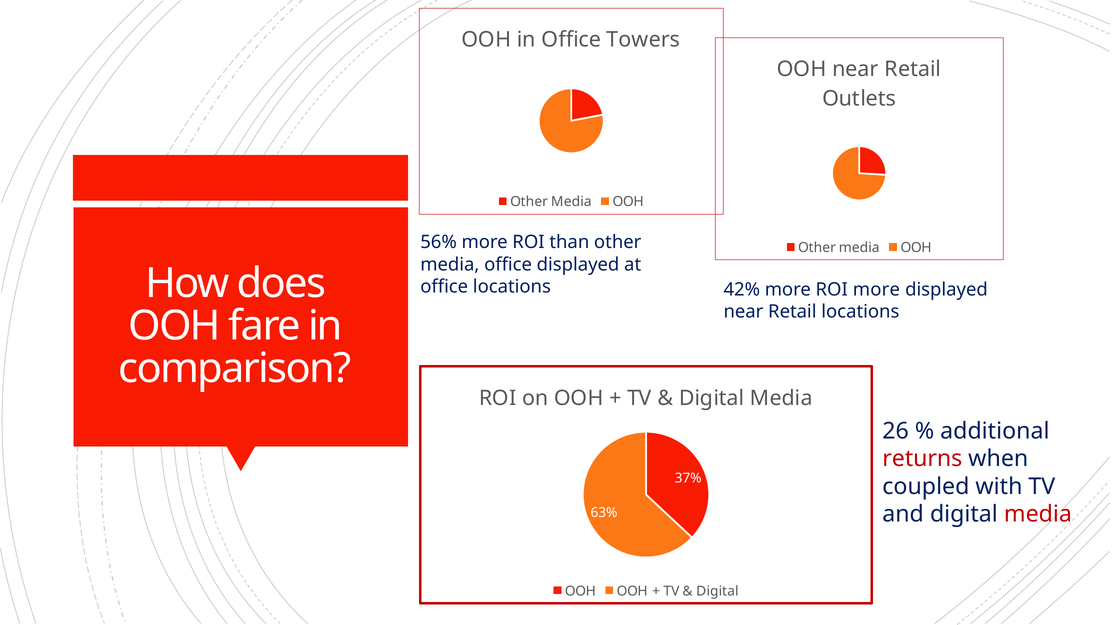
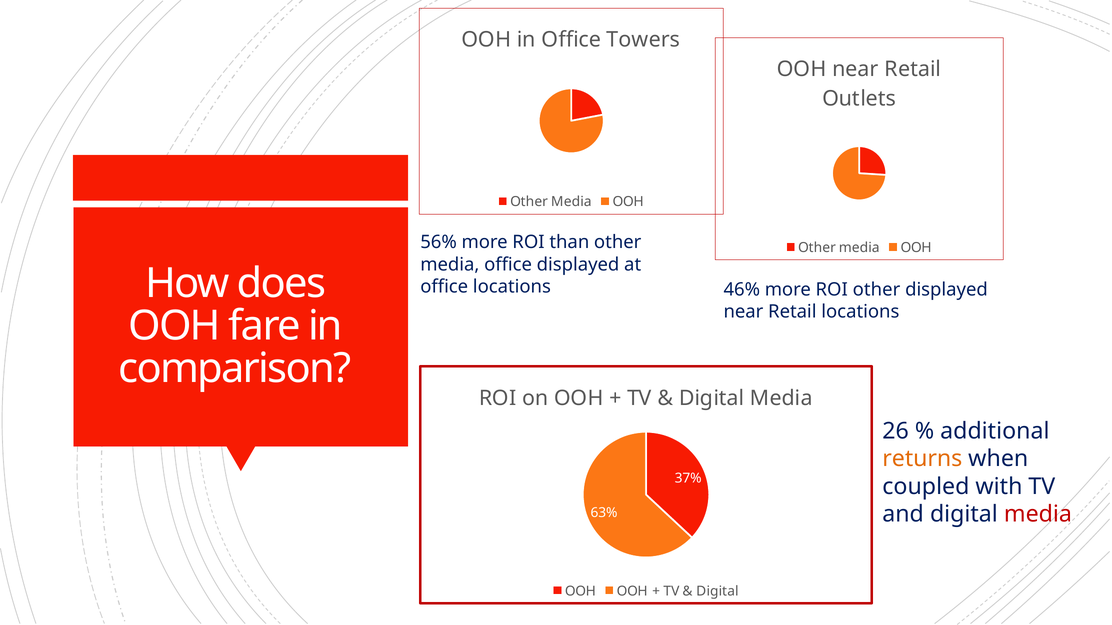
42%: 42% -> 46%
ROI more: more -> other
returns colour: red -> orange
